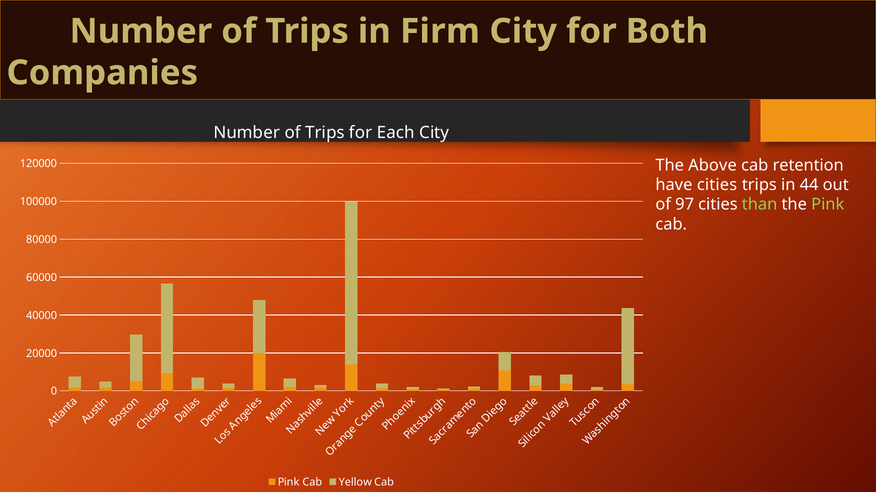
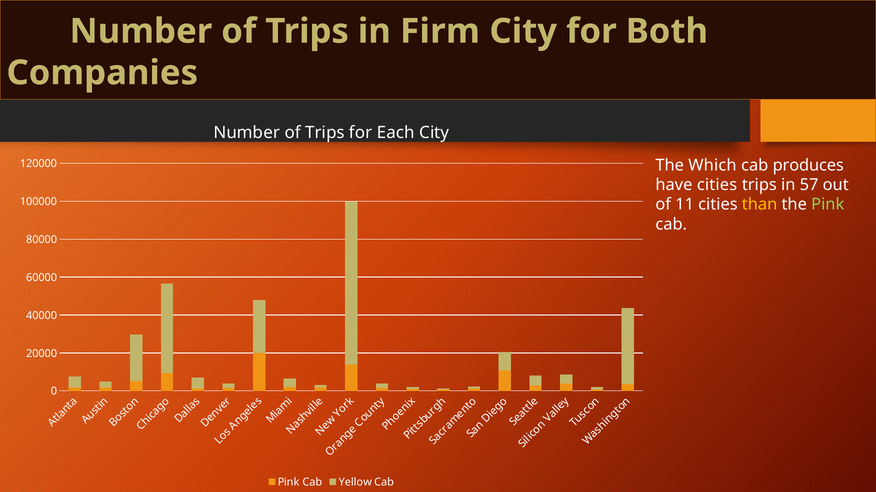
Above: Above -> Which
retention: retention -> produces
44: 44 -> 57
97: 97 -> 11
than colour: light green -> yellow
